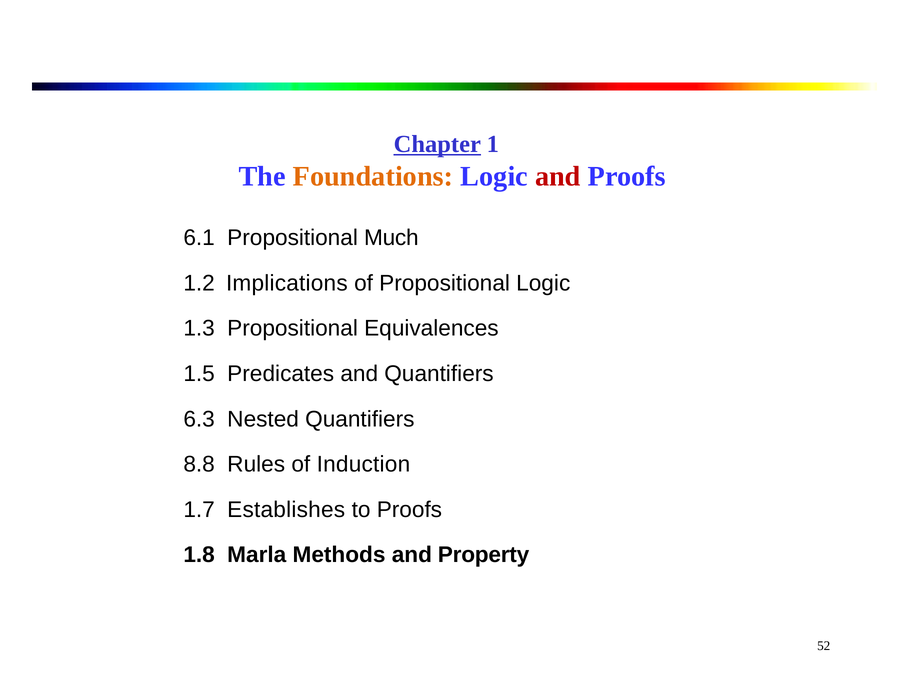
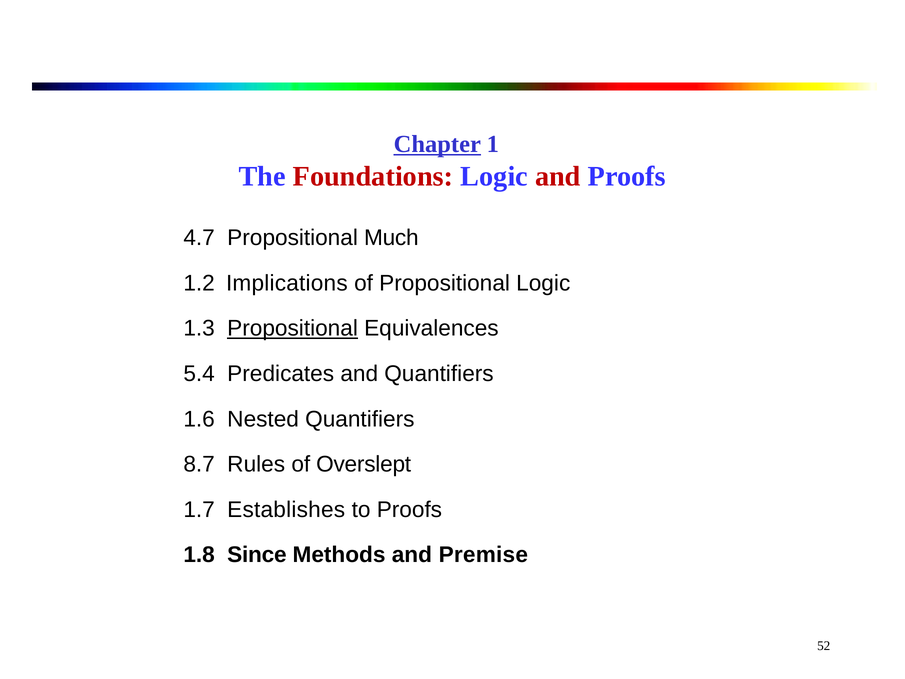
Foundations colour: orange -> red
6.1: 6.1 -> 4.7
Propositional at (293, 328) underline: none -> present
1.5: 1.5 -> 5.4
6.3: 6.3 -> 1.6
8.8: 8.8 -> 8.7
Induction: Induction -> Overslept
Marla: Marla -> Since
Property: Property -> Premise
